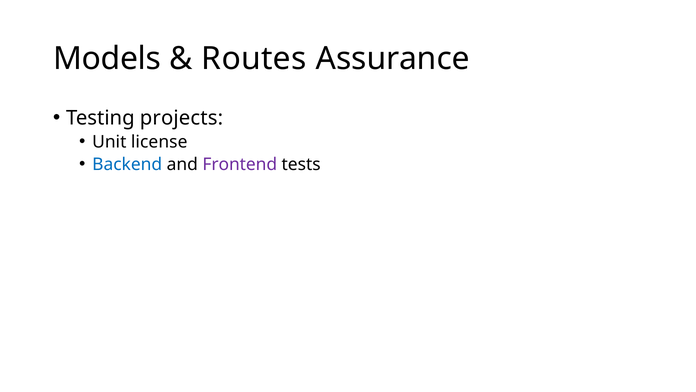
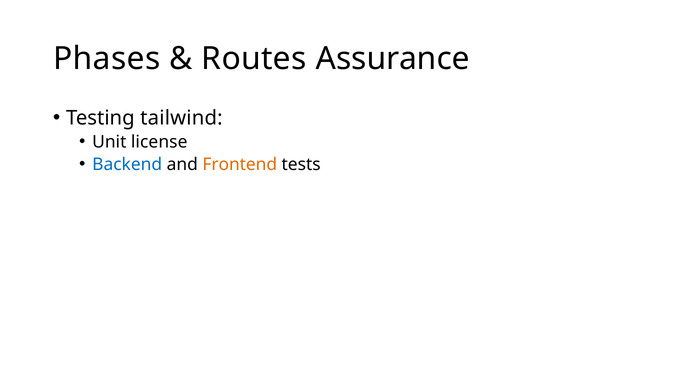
Models: Models -> Phases
projects: projects -> tailwind
Frontend colour: purple -> orange
